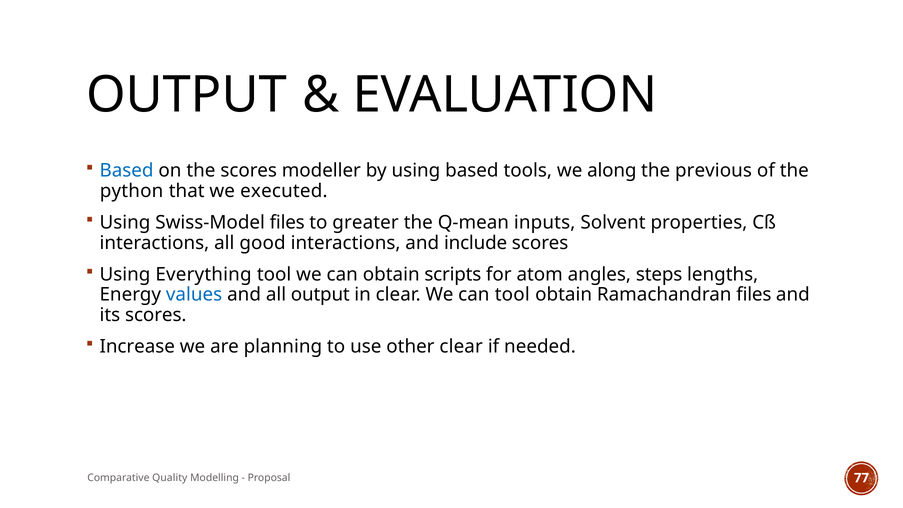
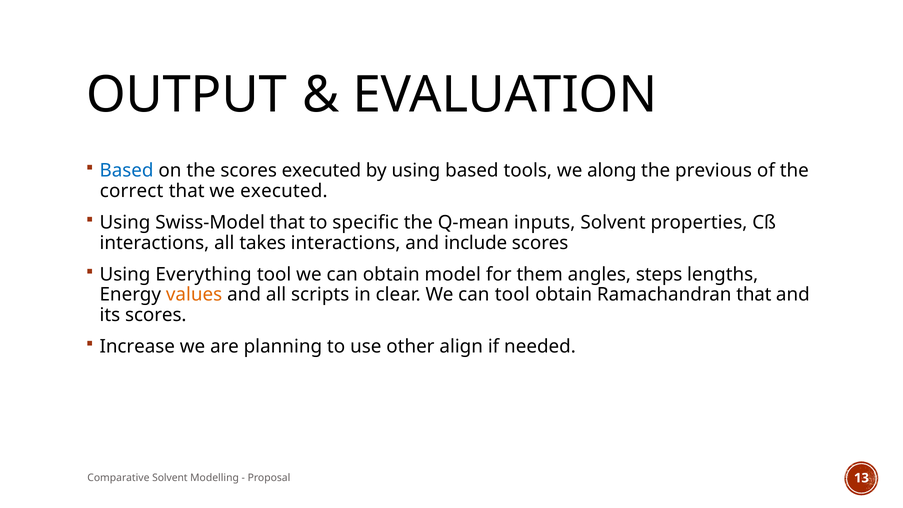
scores modeller: modeller -> executed
python: python -> correct
Swiss-Model files: files -> that
greater: greater -> specific
good: good -> takes
scripts: scripts -> model
atom: atom -> them
values colour: blue -> orange
all output: output -> scripts
Ramachandran files: files -> that
other clear: clear -> align
Comparative Quality: Quality -> Solvent
77: 77 -> 13
